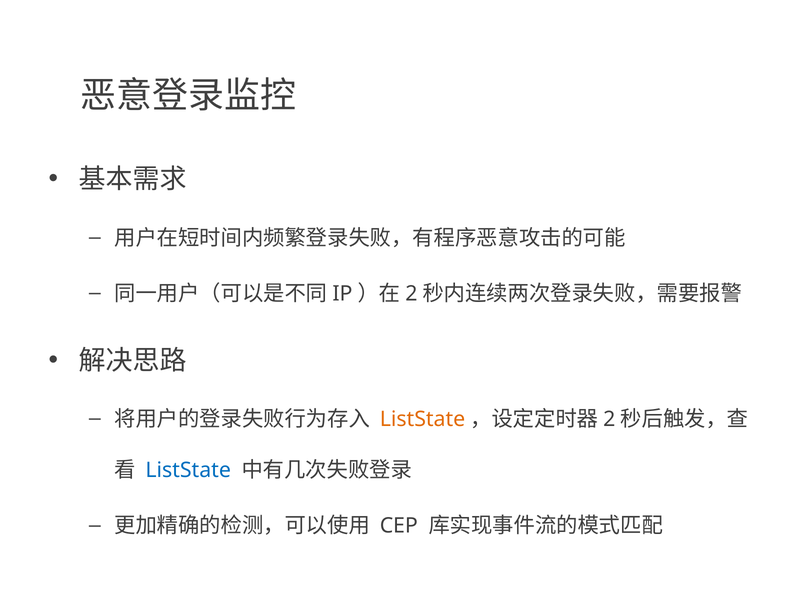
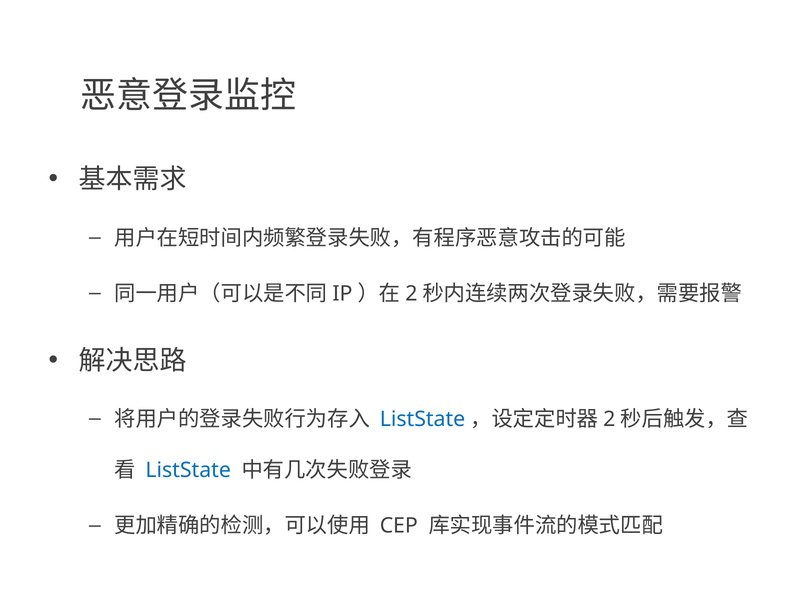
ListState at (423, 419) colour: orange -> blue
